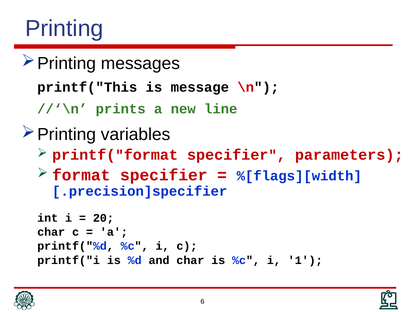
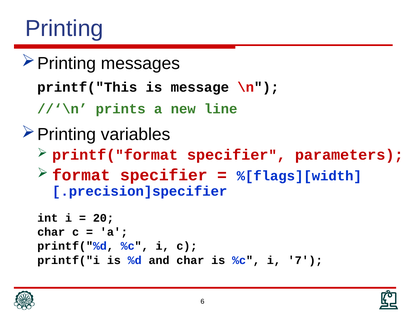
1: 1 -> 7
